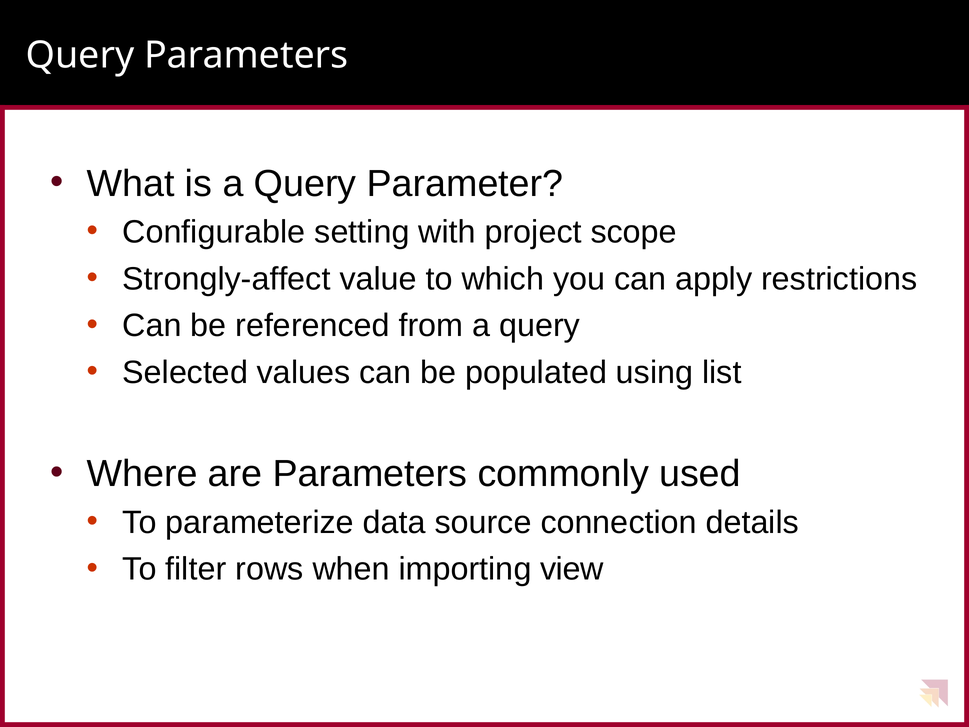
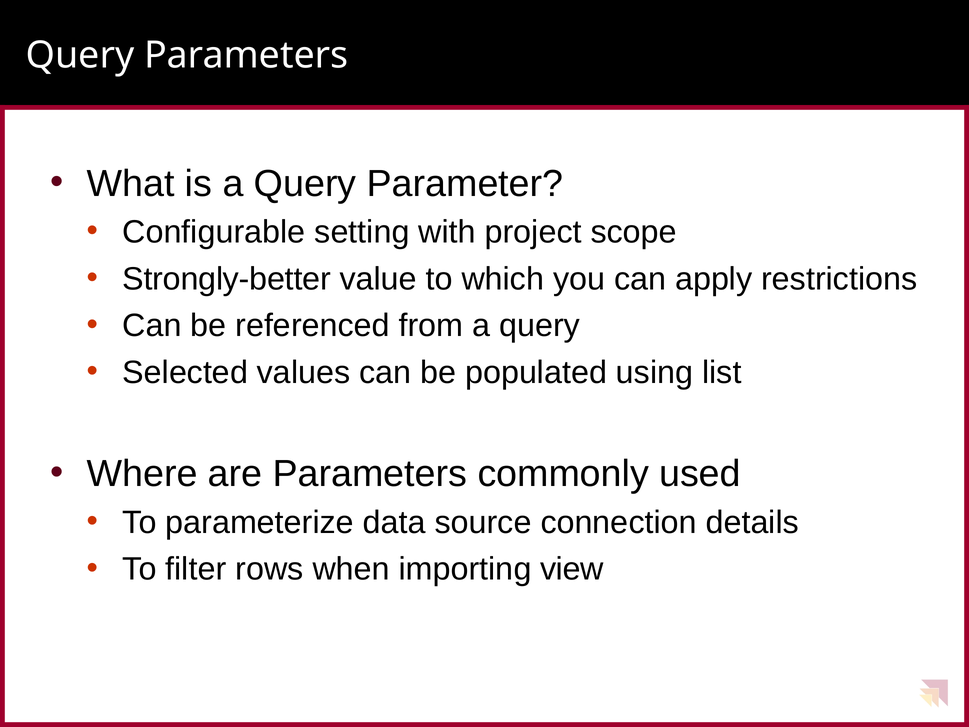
Strongly-affect: Strongly-affect -> Strongly-better
